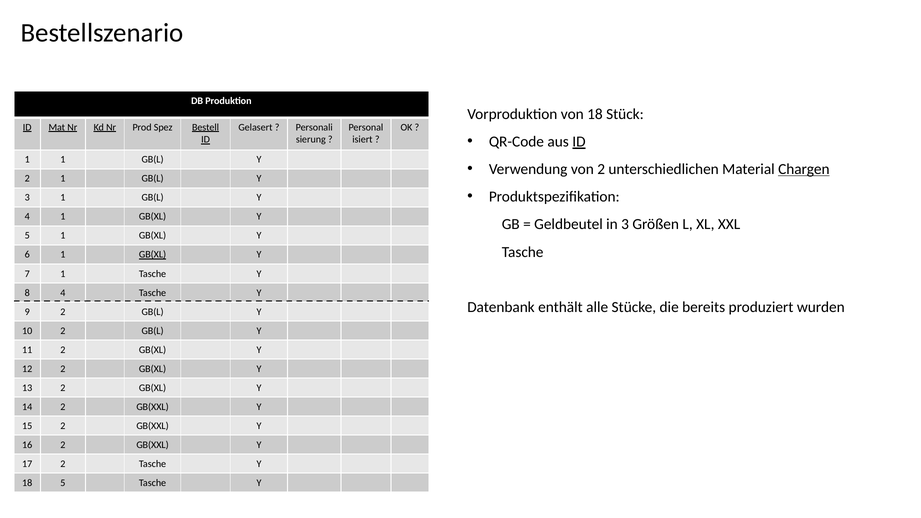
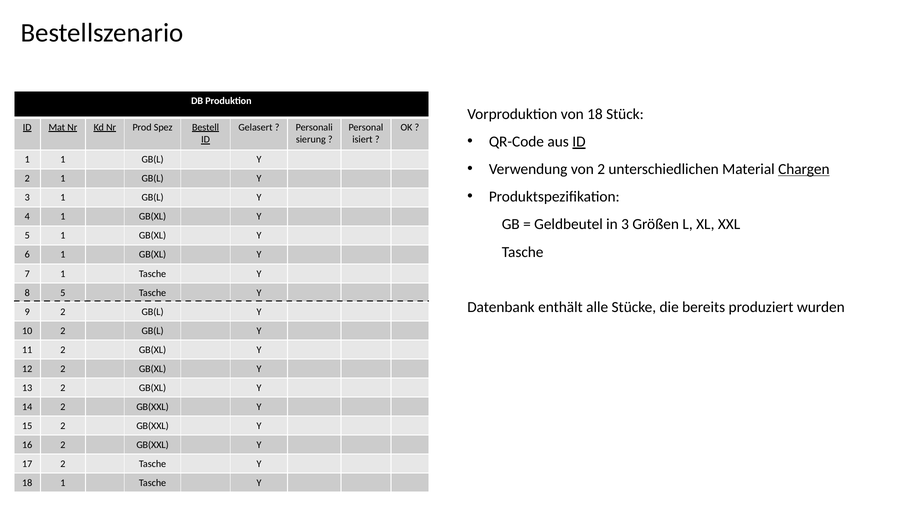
GB(XL at (153, 255) underline: present -> none
8 4: 4 -> 5
18 5: 5 -> 1
